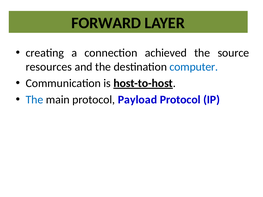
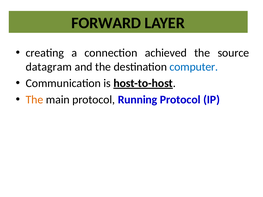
resources: resources -> datagram
The at (34, 100) colour: blue -> orange
Payload: Payload -> Running
